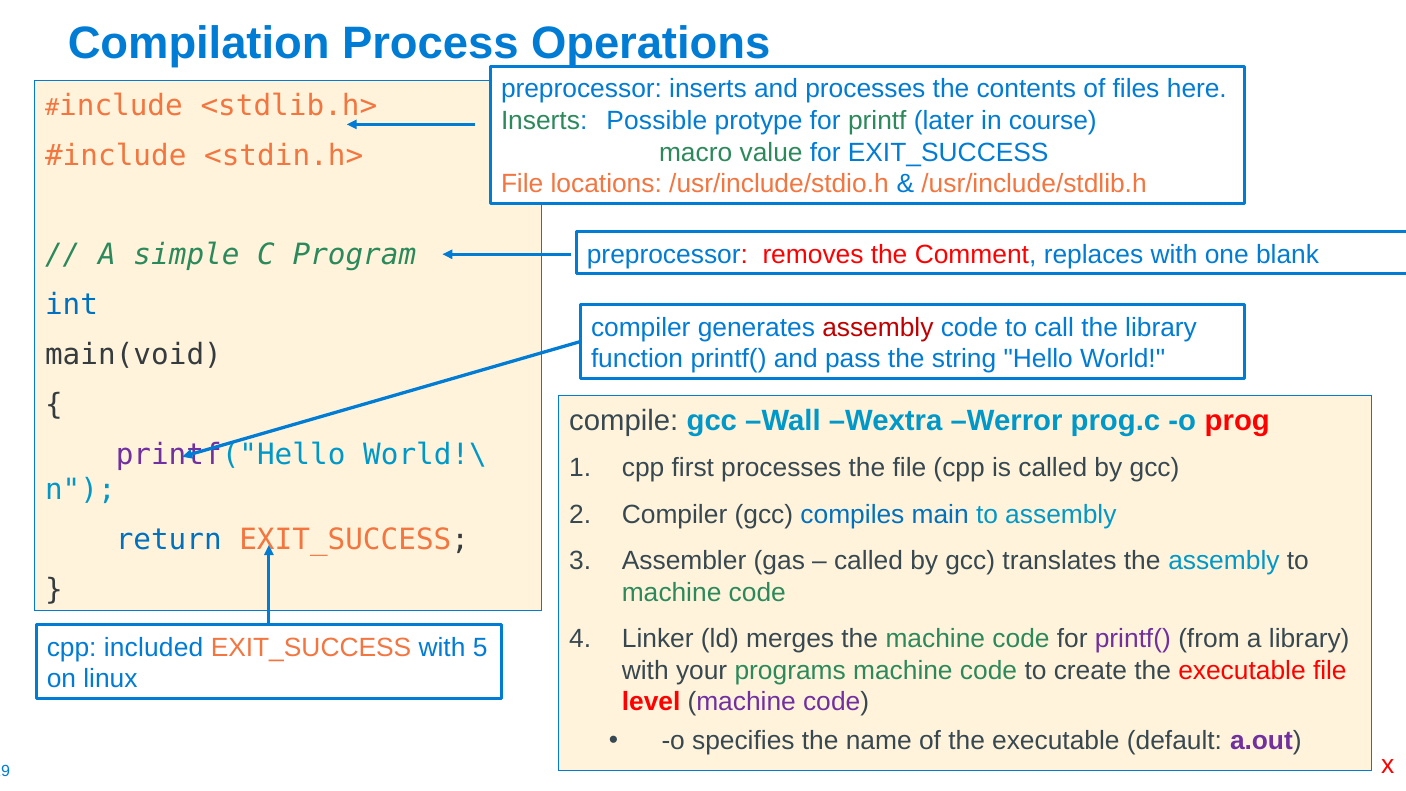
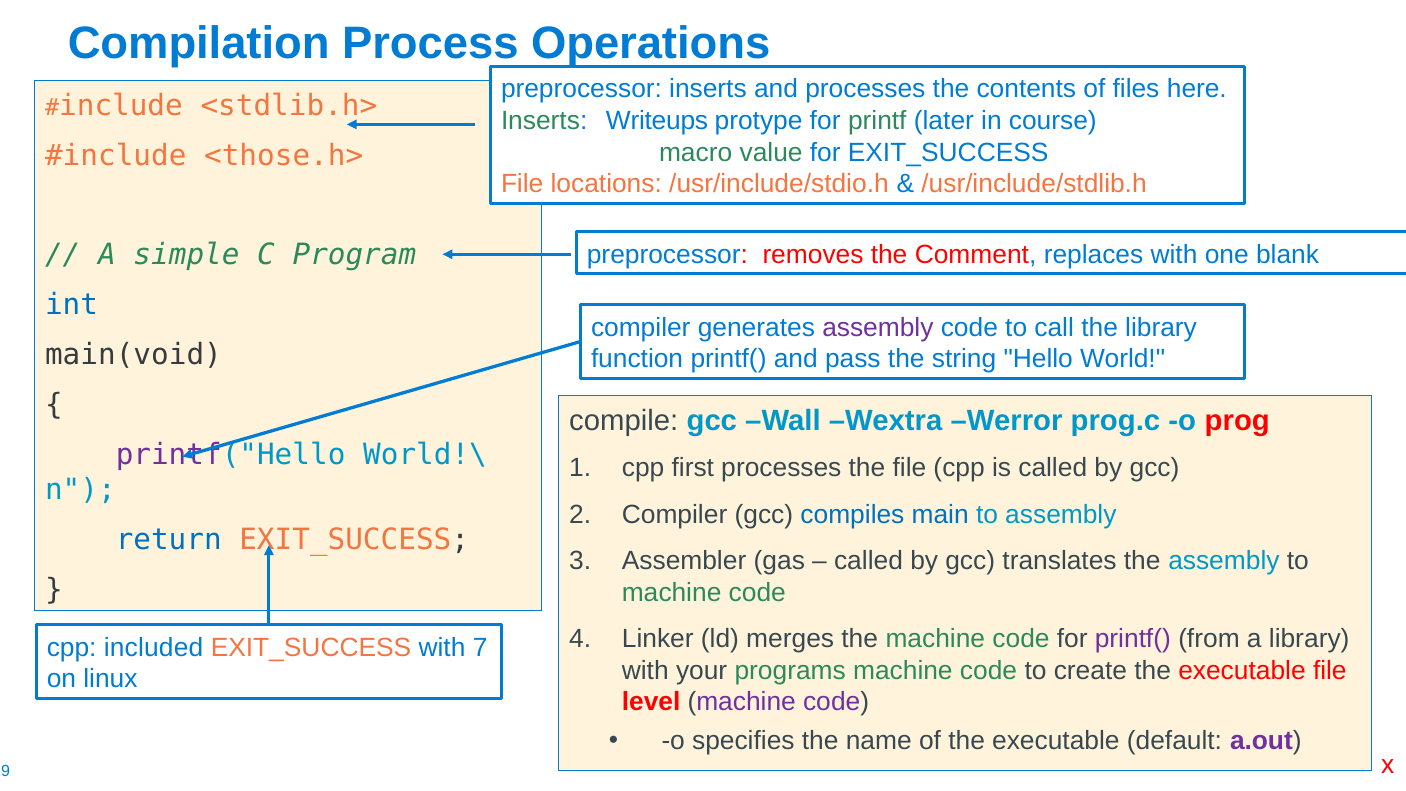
Possible: Possible -> Writeups
<stdin.h>: <stdin.h> -> <those.h>
assembly at (878, 327) colour: red -> purple
5: 5 -> 7
